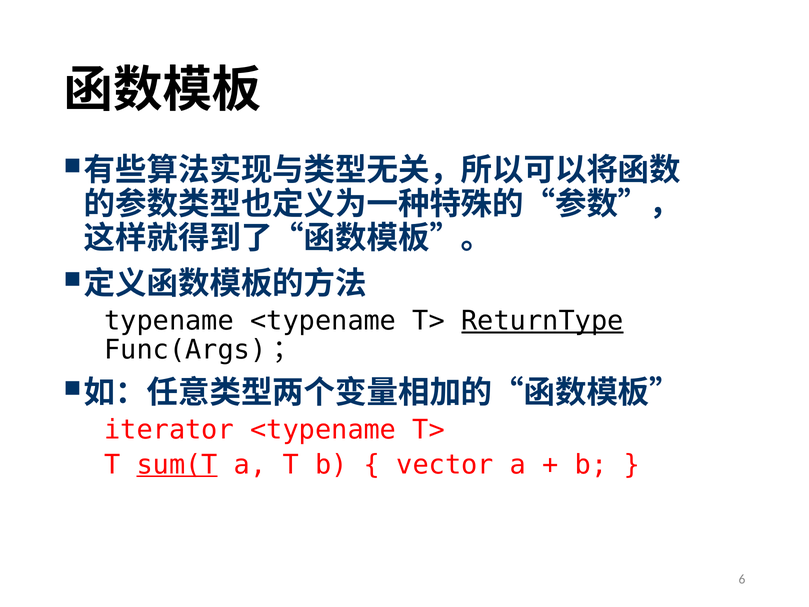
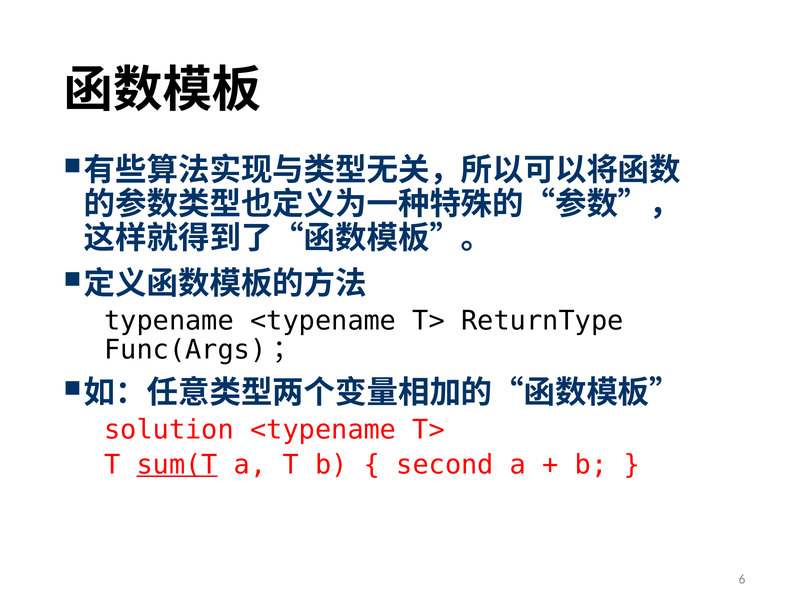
ReturnType underline: present -> none
iterator: iterator -> solution
vector: vector -> second
